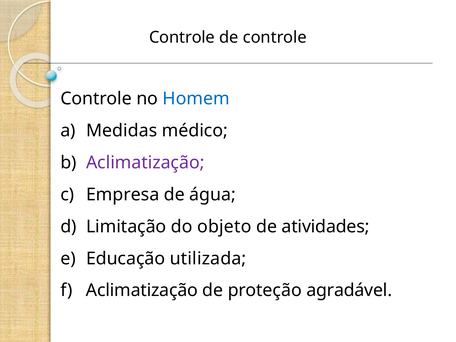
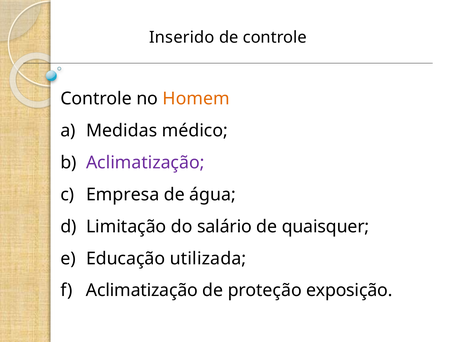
Controle at (182, 37): Controle -> Inserido
Homem colour: blue -> orange
objeto: objeto -> salário
atividades: atividades -> quaisquer
agradável: agradável -> exposição
